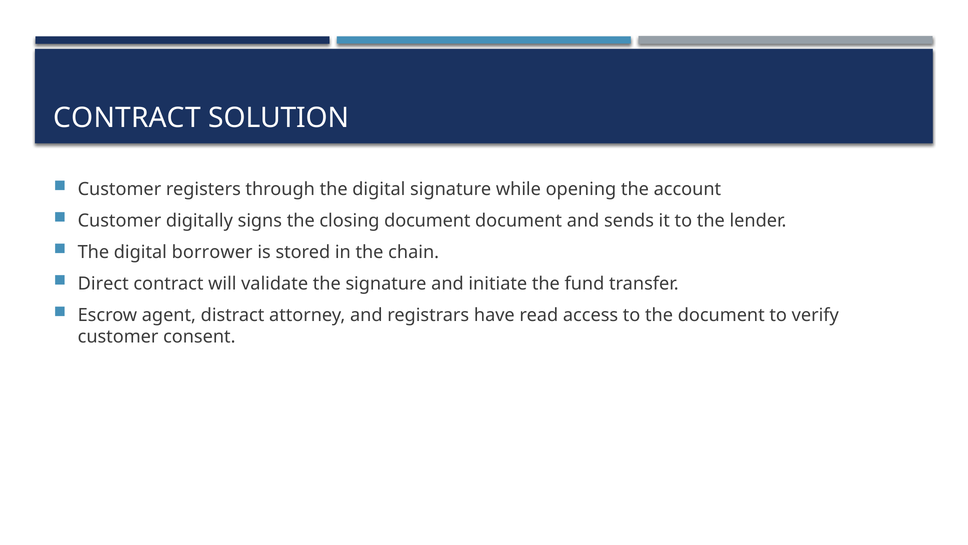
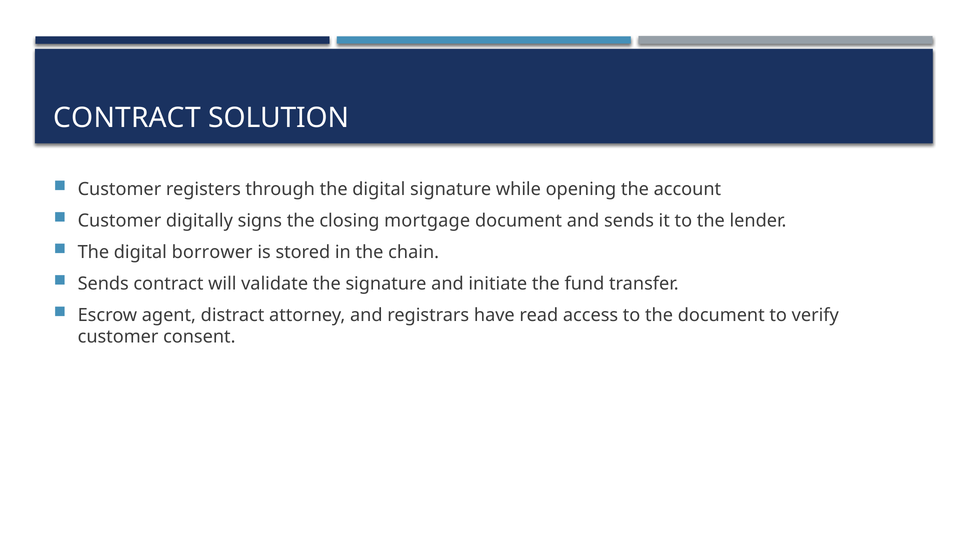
closing document: document -> mortgage
Direct at (103, 283): Direct -> Sends
